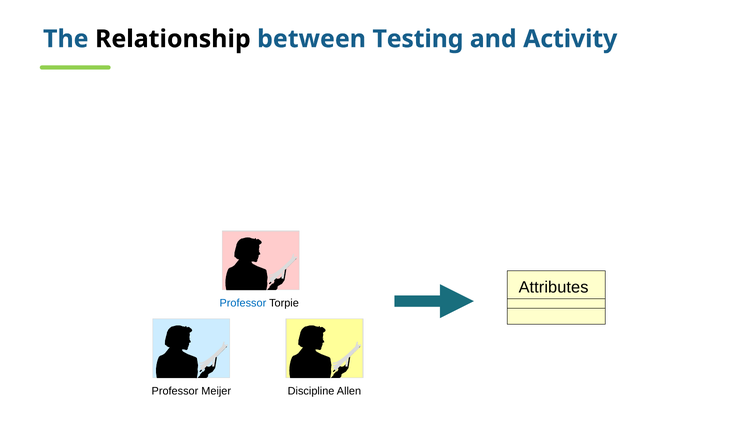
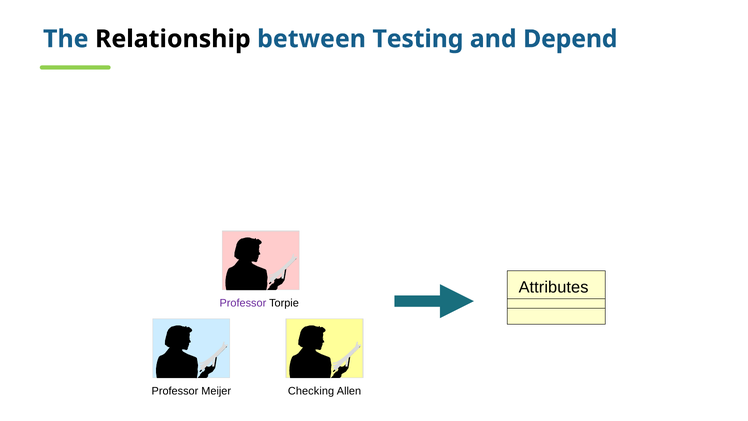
Activity: Activity -> Depend
Professor at (243, 303) colour: blue -> purple
Discipline: Discipline -> Checking
